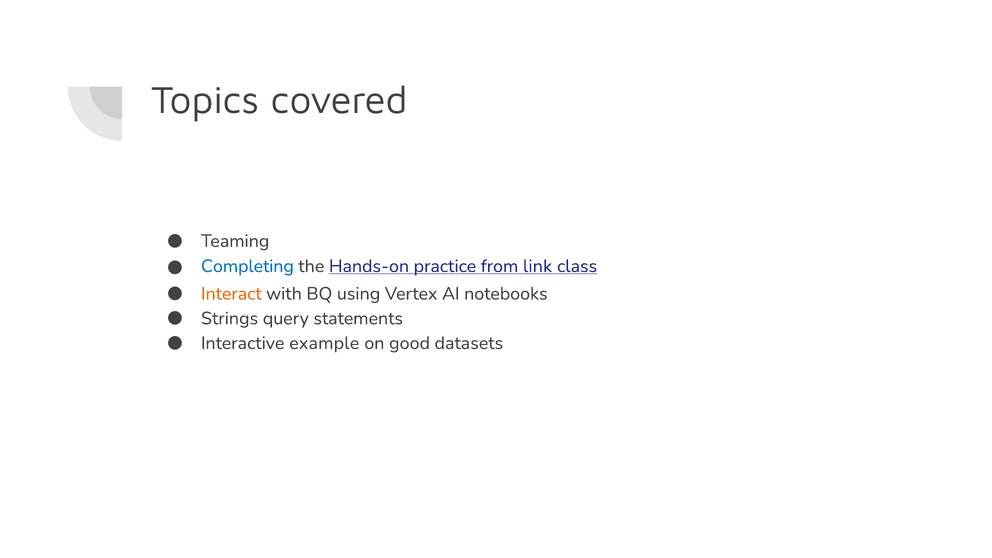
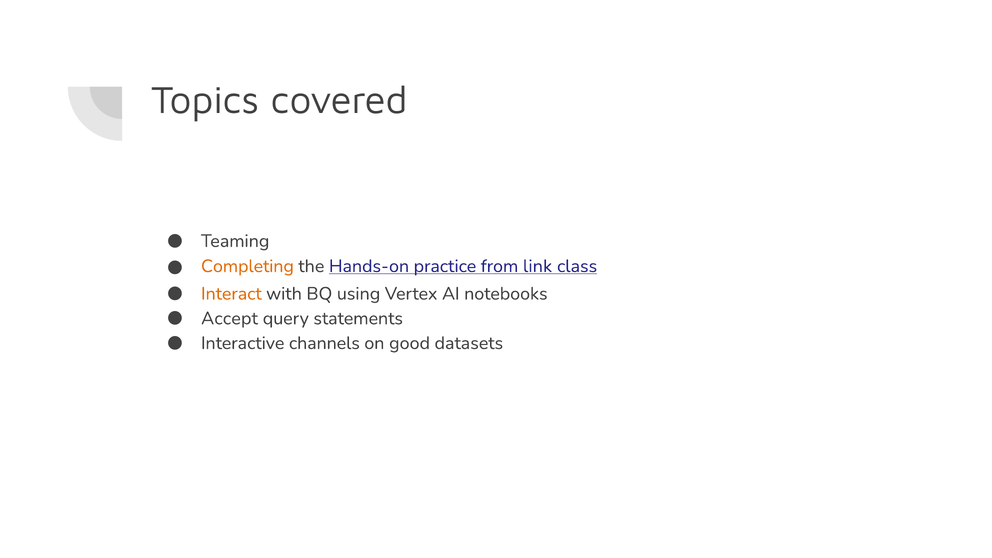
Completing colour: blue -> orange
Strings: Strings -> Accept
example: example -> channels
